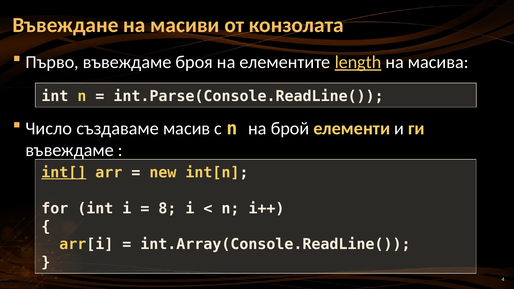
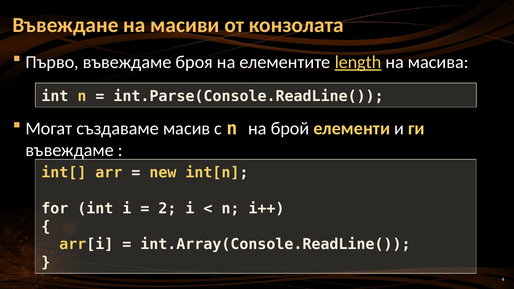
Число: Число -> Могат
int[ underline: present -> none
8: 8 -> 2
